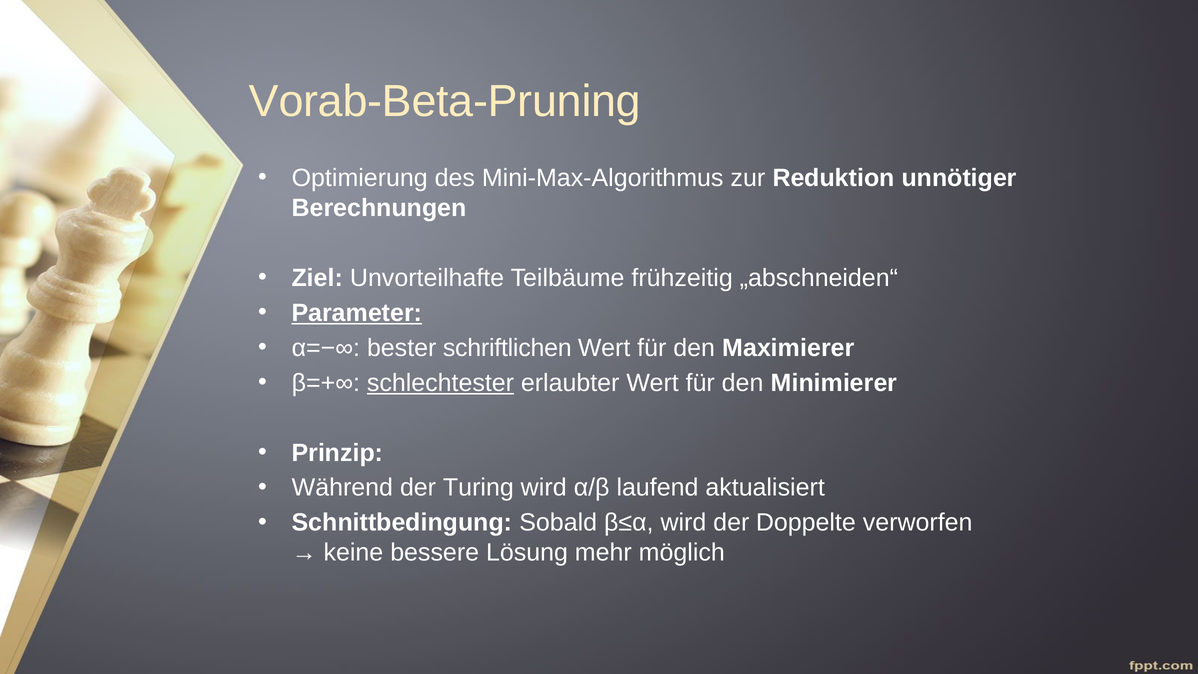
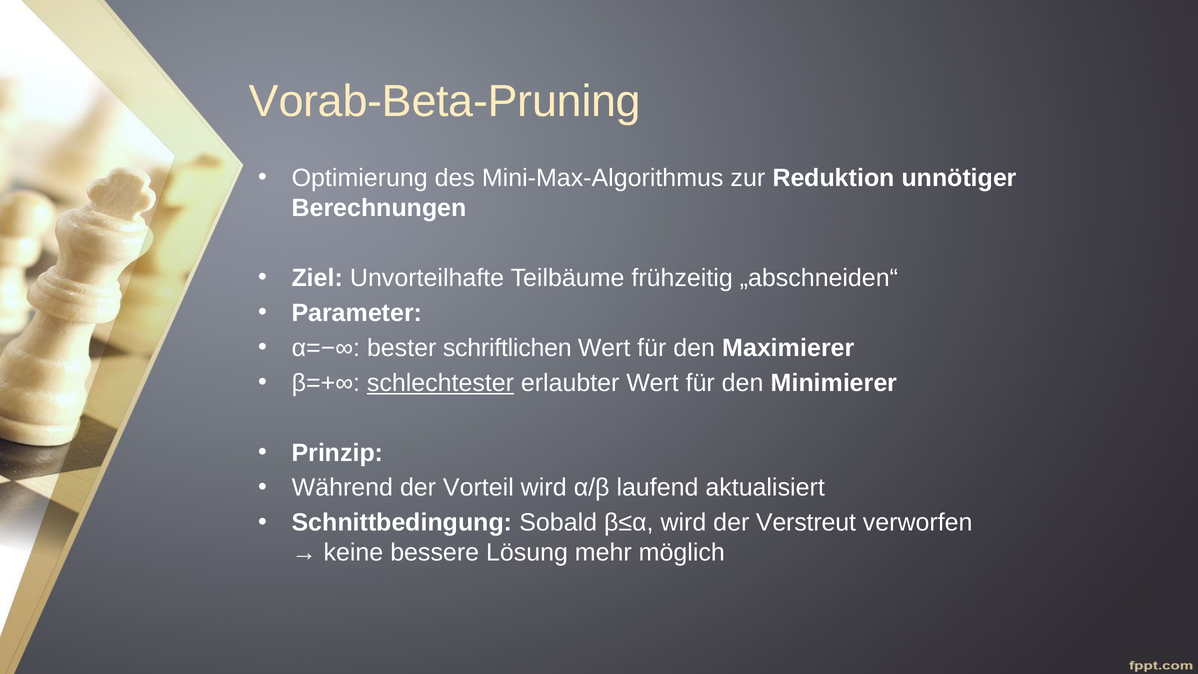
Parameter underline: present -> none
Turing: Turing -> Vorteil
Doppelte: Doppelte -> Verstreut
